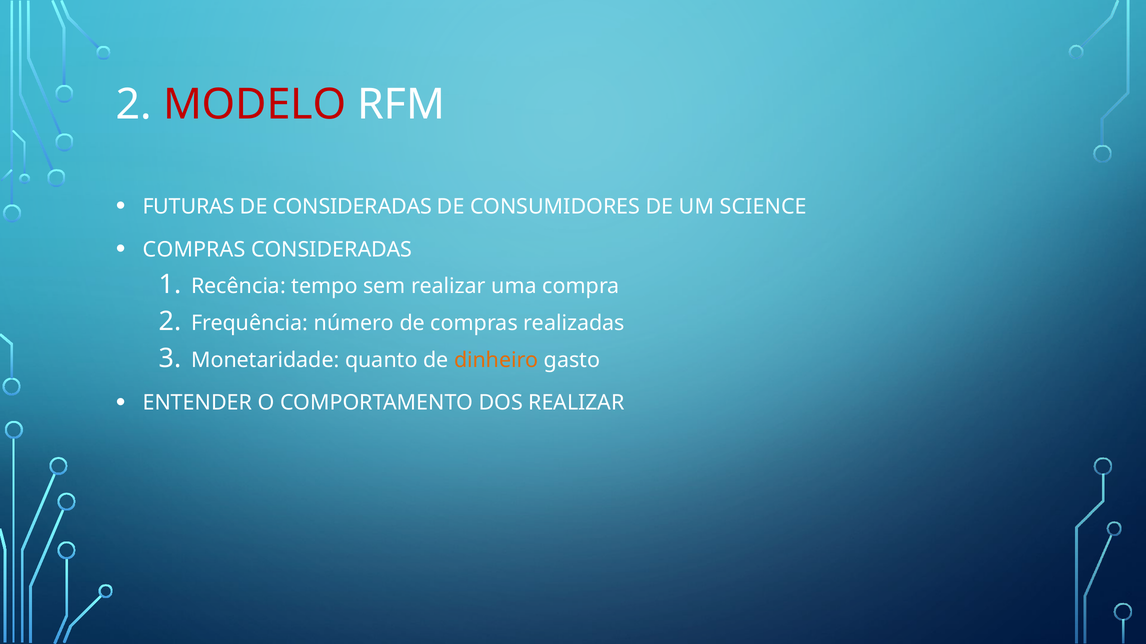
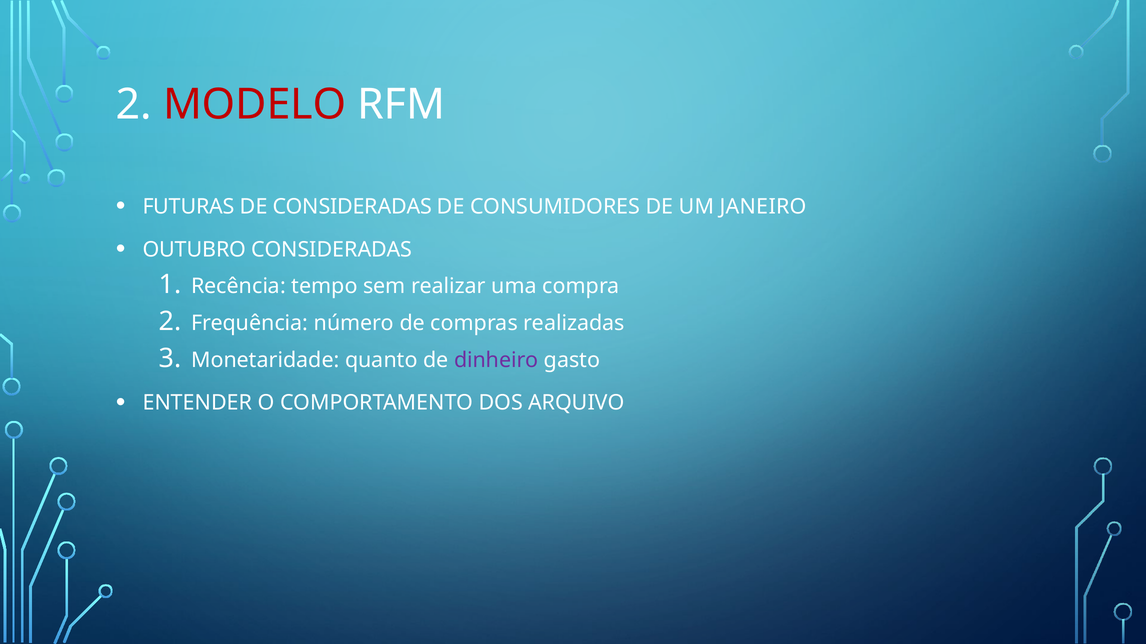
SCIENCE: SCIENCE -> JANEIRO
COMPRAS at (194, 250): COMPRAS -> OUTUBRO
dinheiro colour: orange -> purple
DOS REALIZAR: REALIZAR -> ARQUIVO
